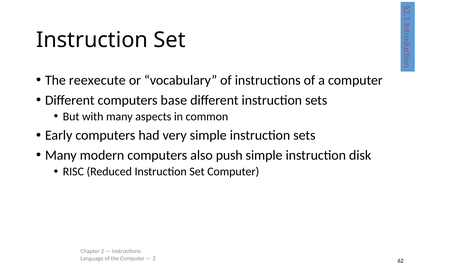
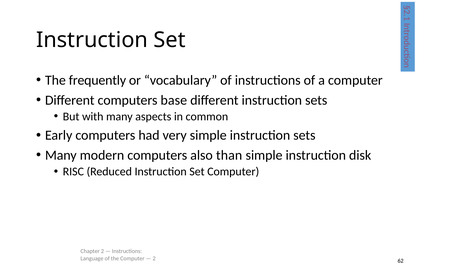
reexecute: reexecute -> frequently
push: push -> than
